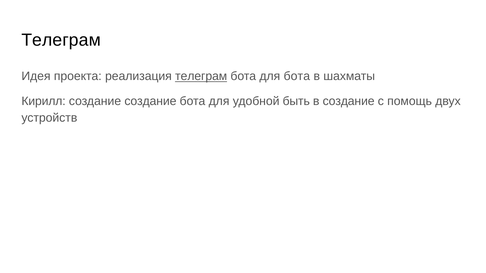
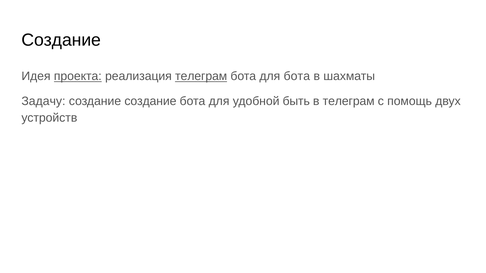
Телеграм at (61, 40): Телеграм -> Создание
проекта underline: none -> present
Кирилл: Кирилл -> Задачу
в создание: создание -> телеграм
